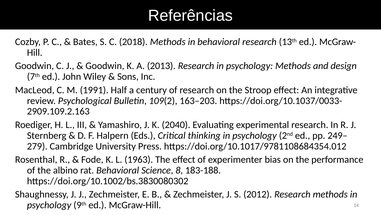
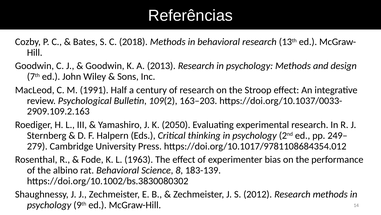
2040: 2040 -> 2050
183-188: 183-188 -> 183-139
